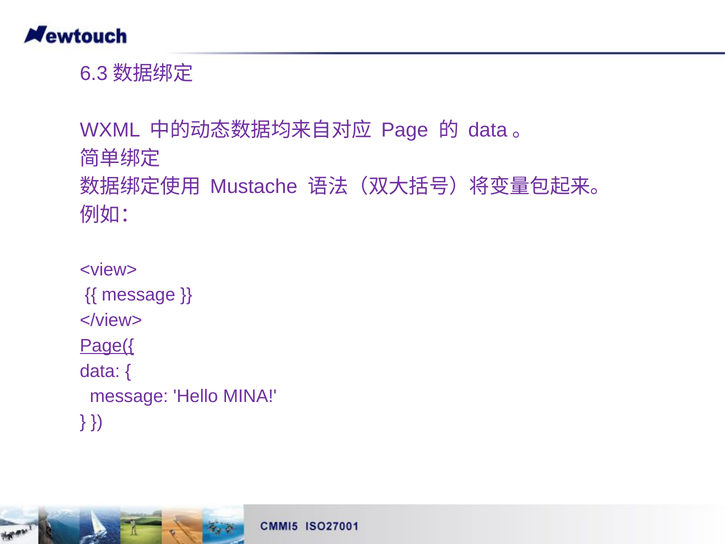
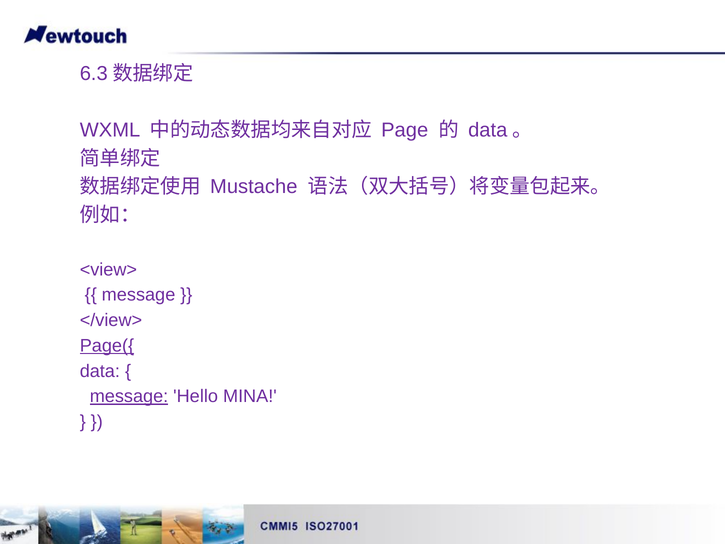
message at (129, 396) underline: none -> present
